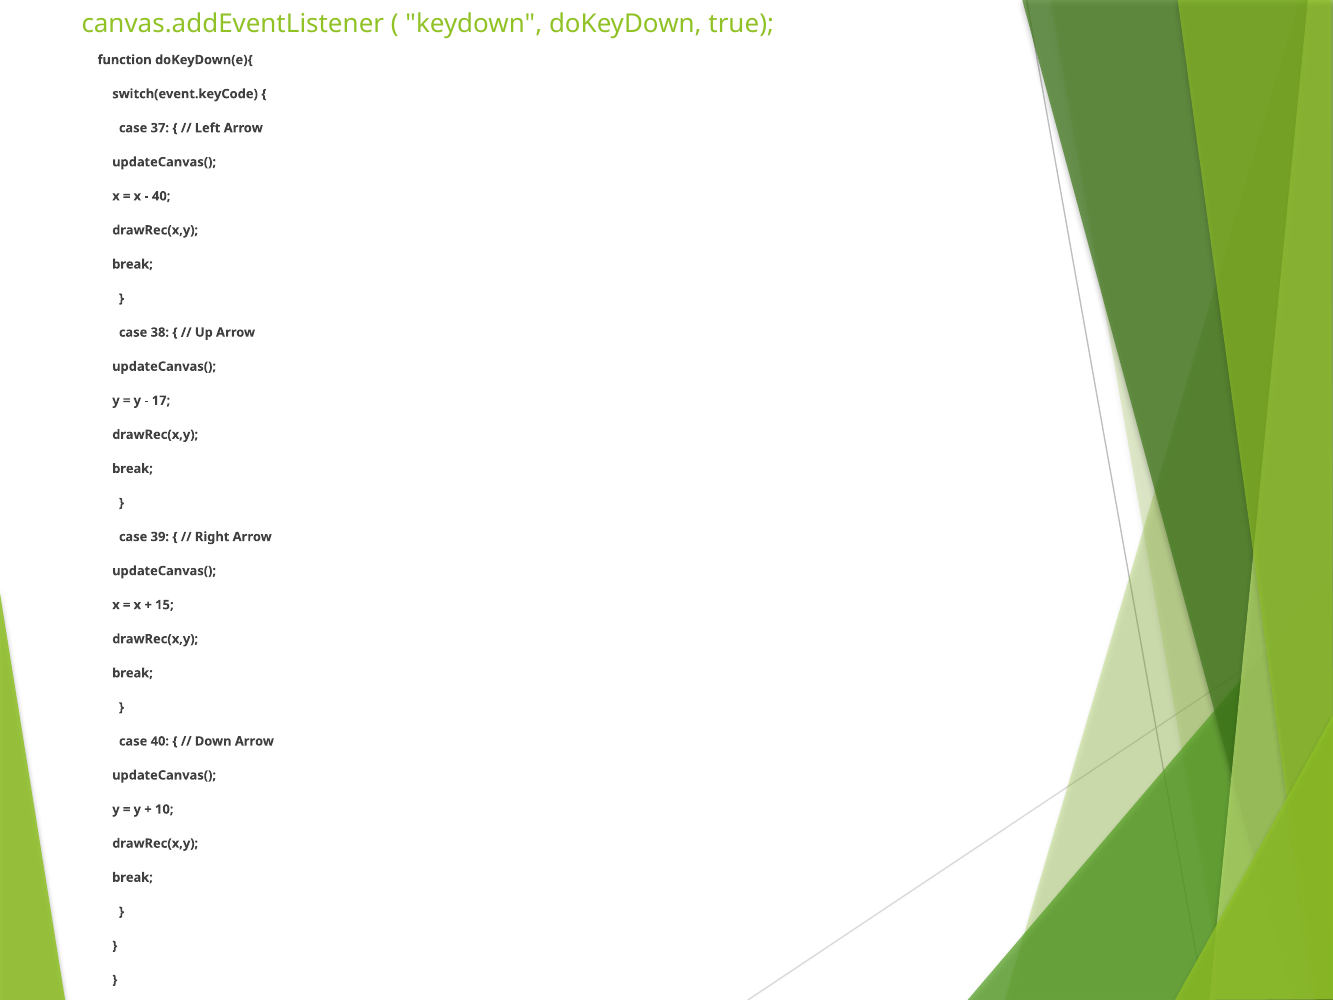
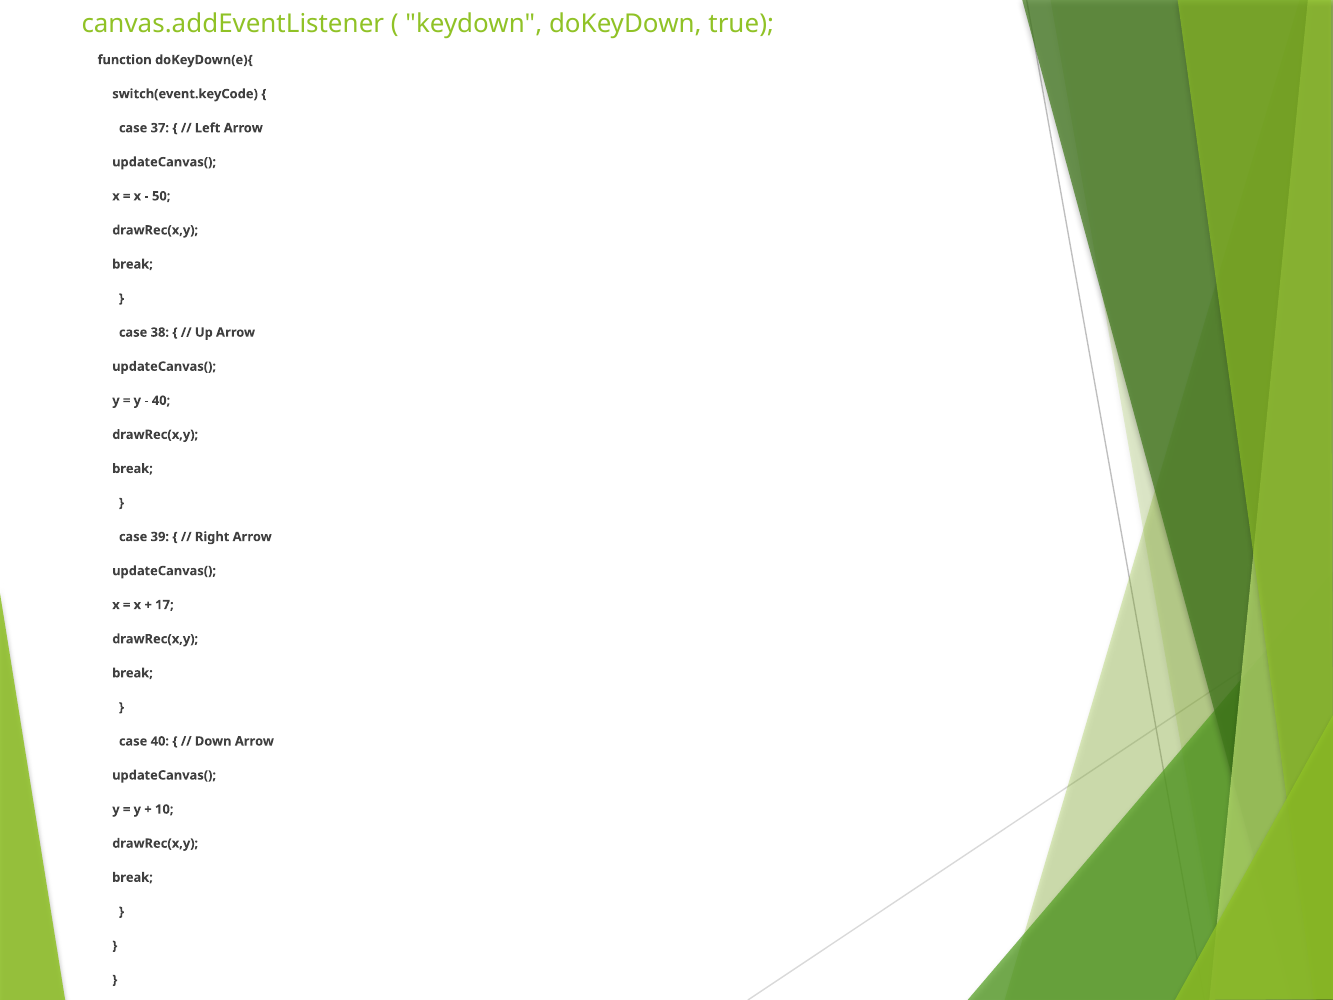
40 at (161, 196): 40 -> 50
17 at (161, 400): 17 -> 40
15: 15 -> 17
